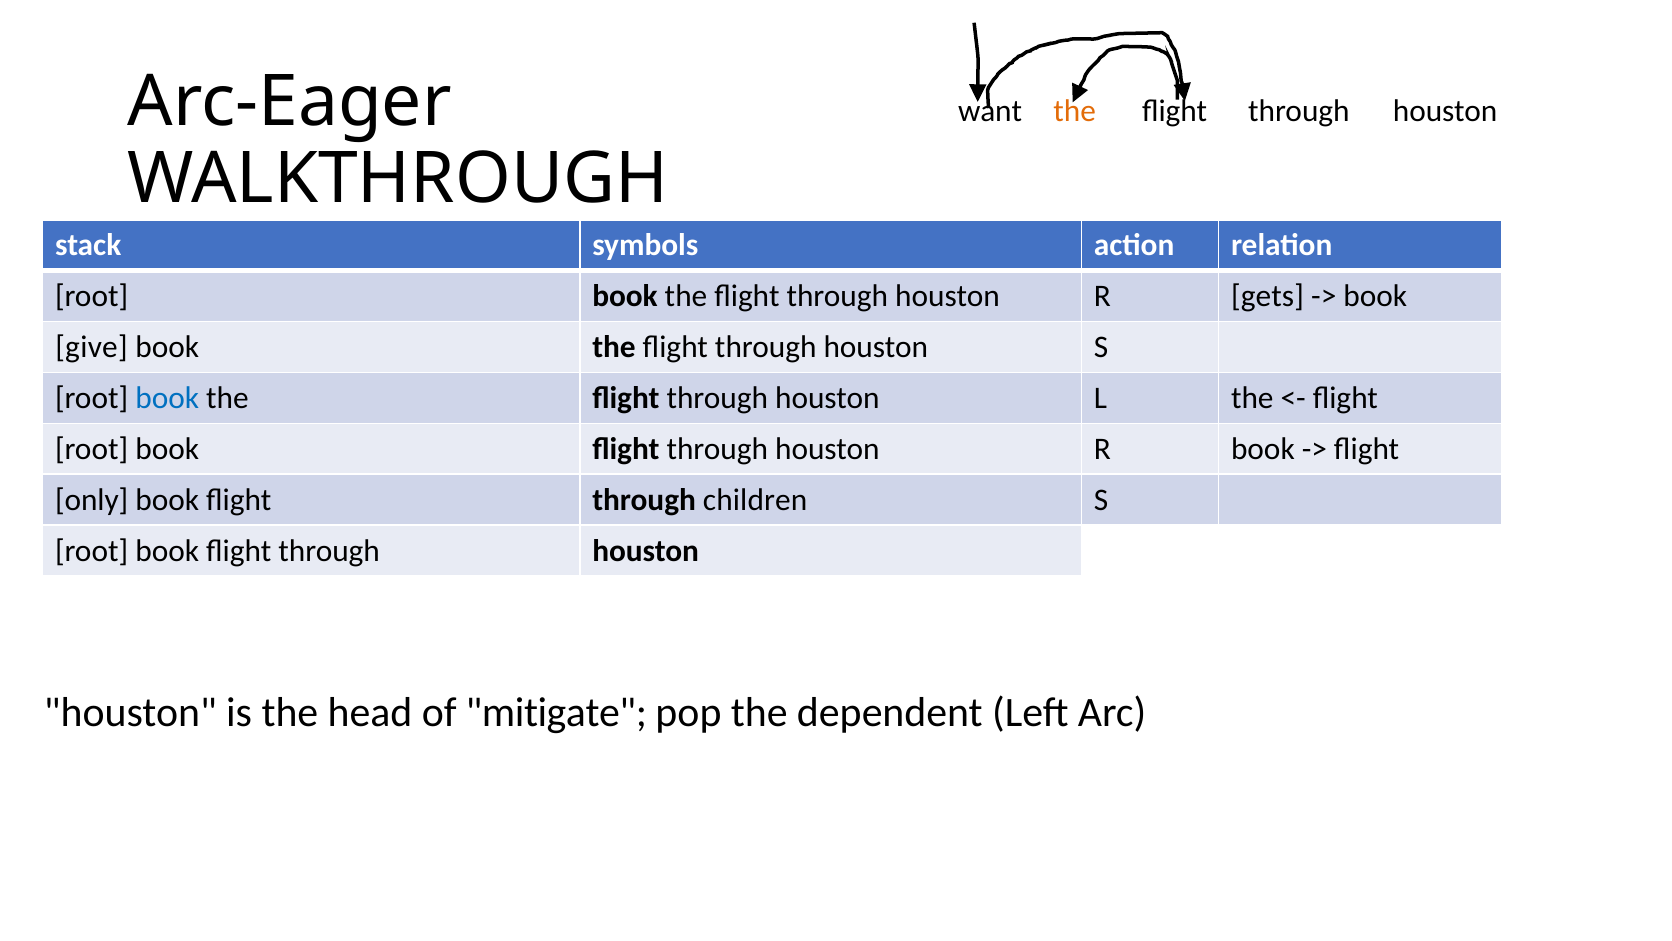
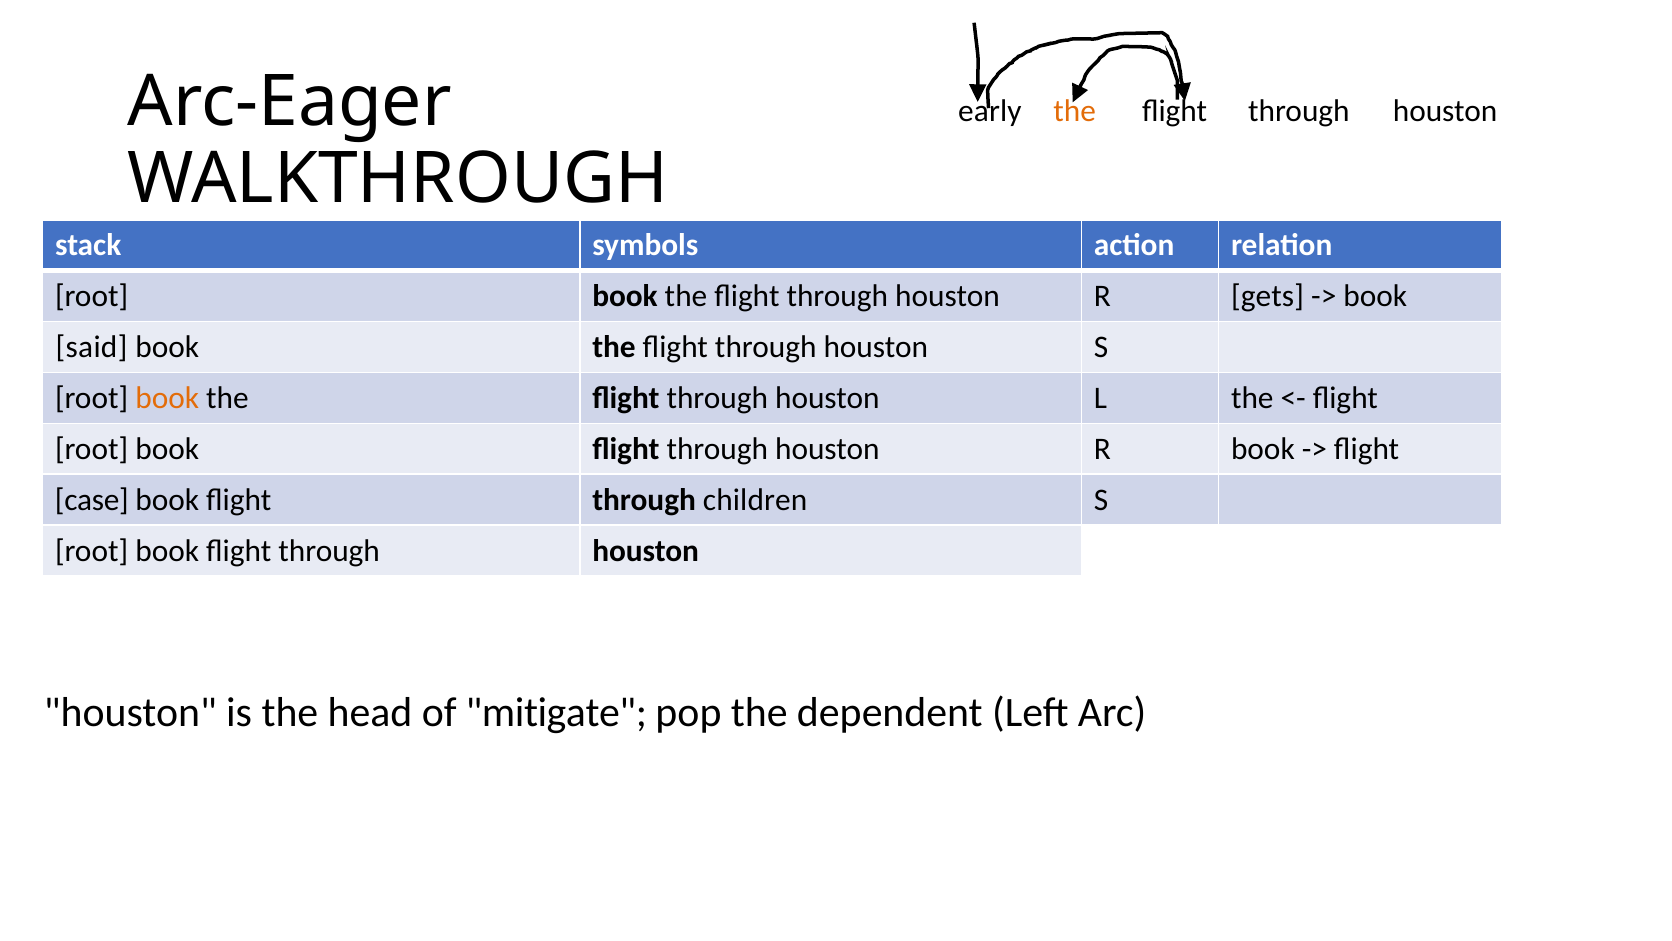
want: want -> early
give: give -> said
book at (167, 398) colour: blue -> orange
only: only -> case
